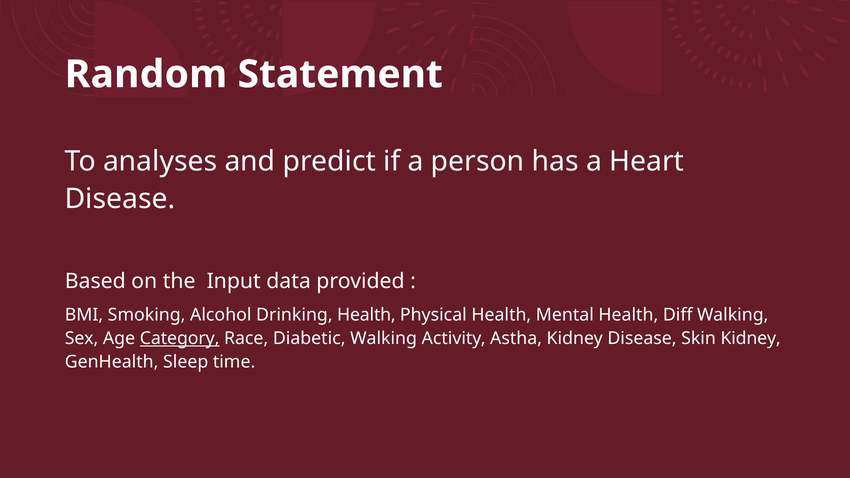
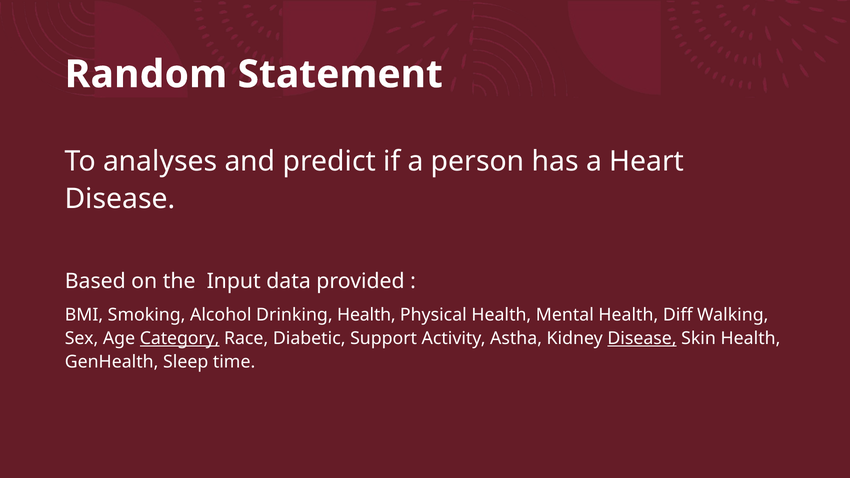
Diabetic Walking: Walking -> Support
Disease at (642, 339) underline: none -> present
Skin Kidney: Kidney -> Health
